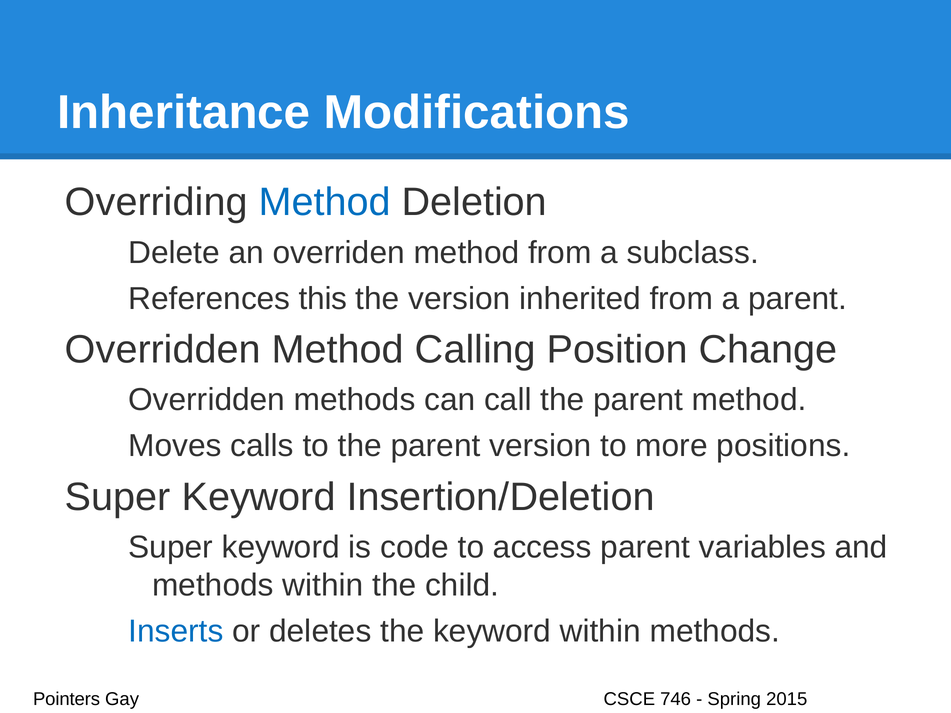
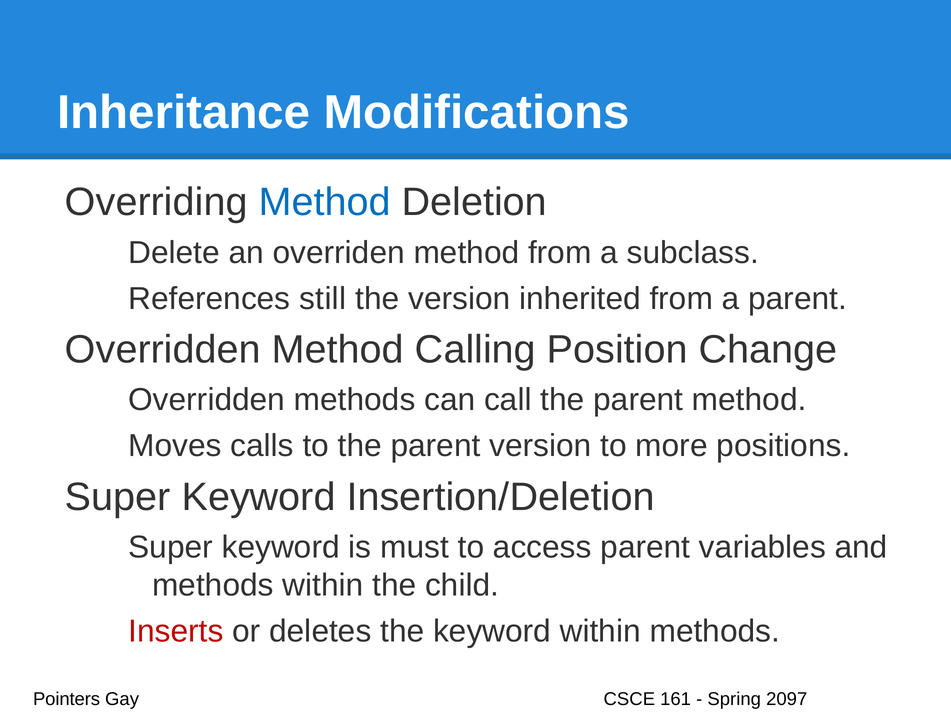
this: this -> still
code: code -> must
Inserts colour: blue -> red
746: 746 -> 161
2015: 2015 -> 2097
